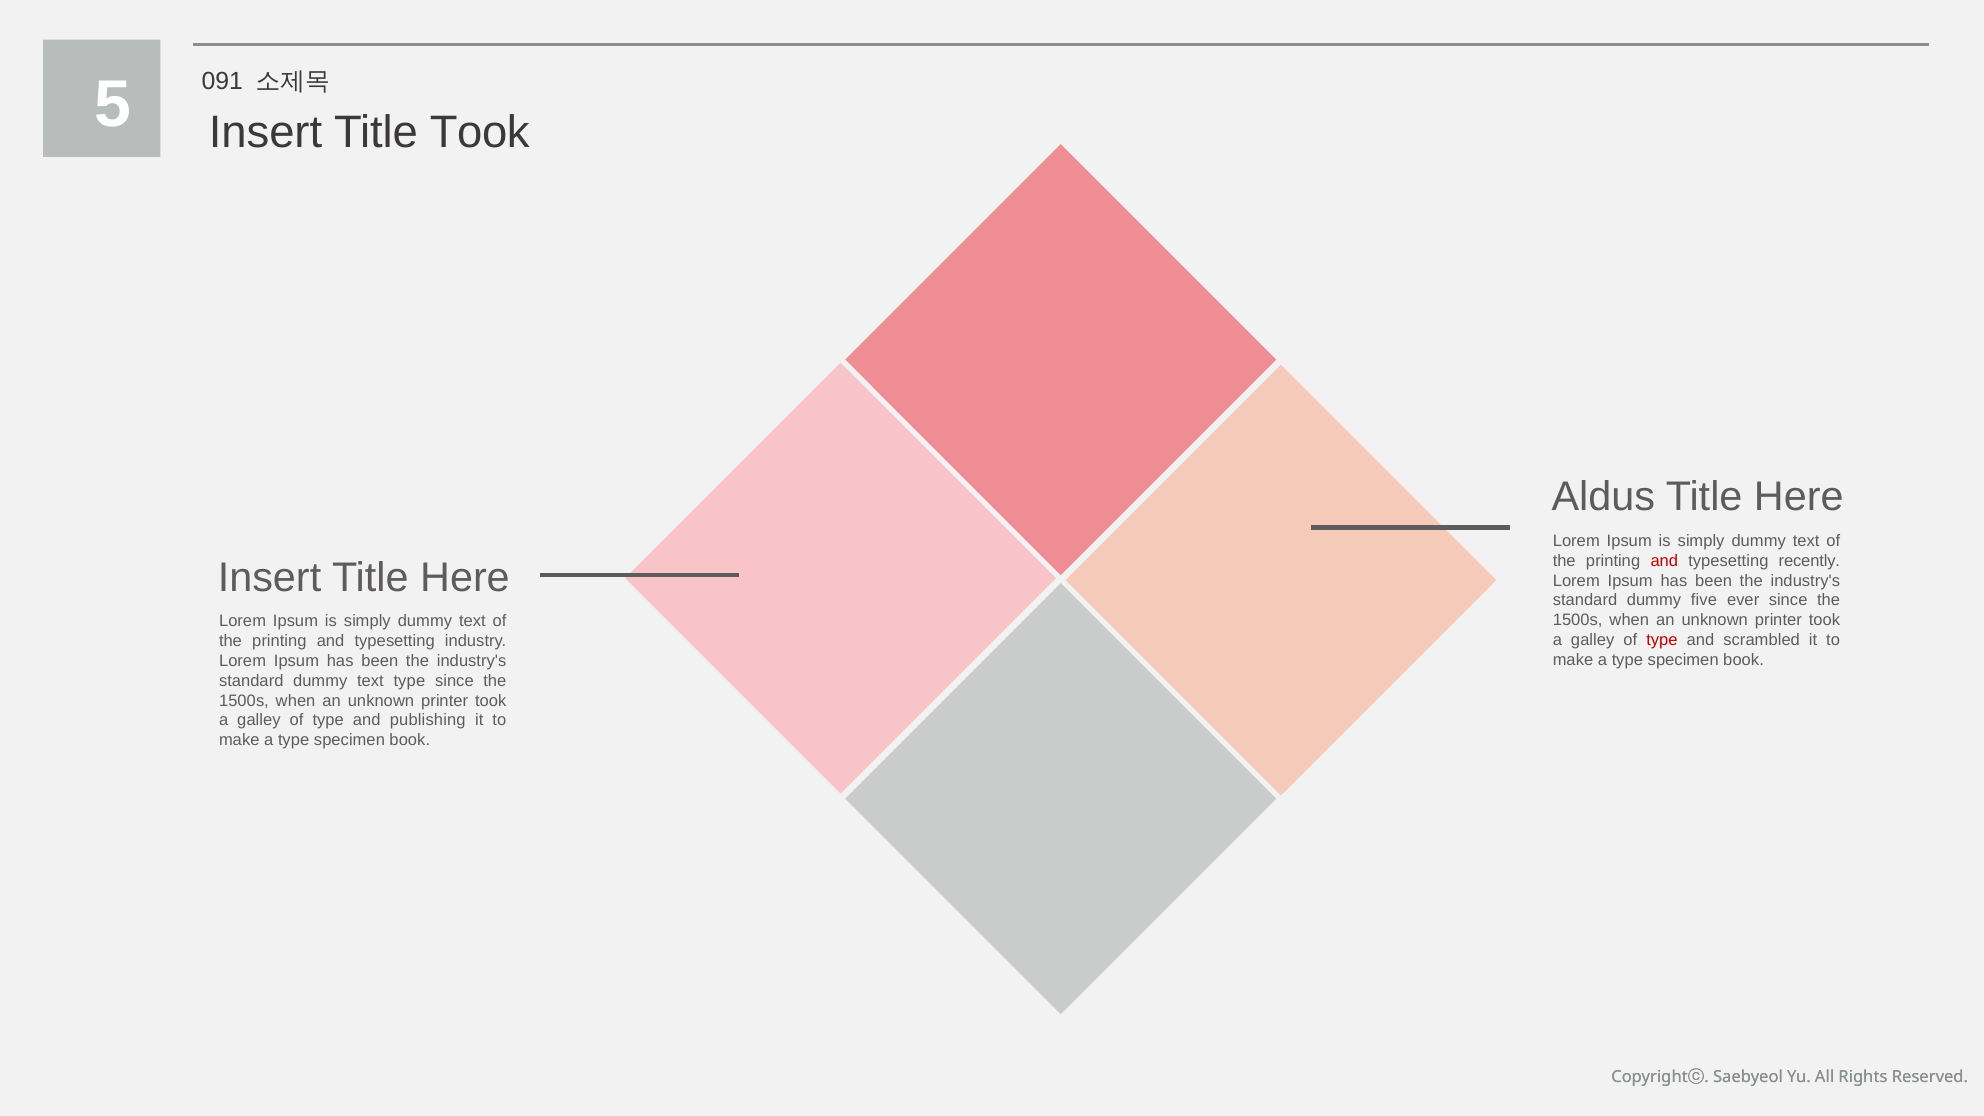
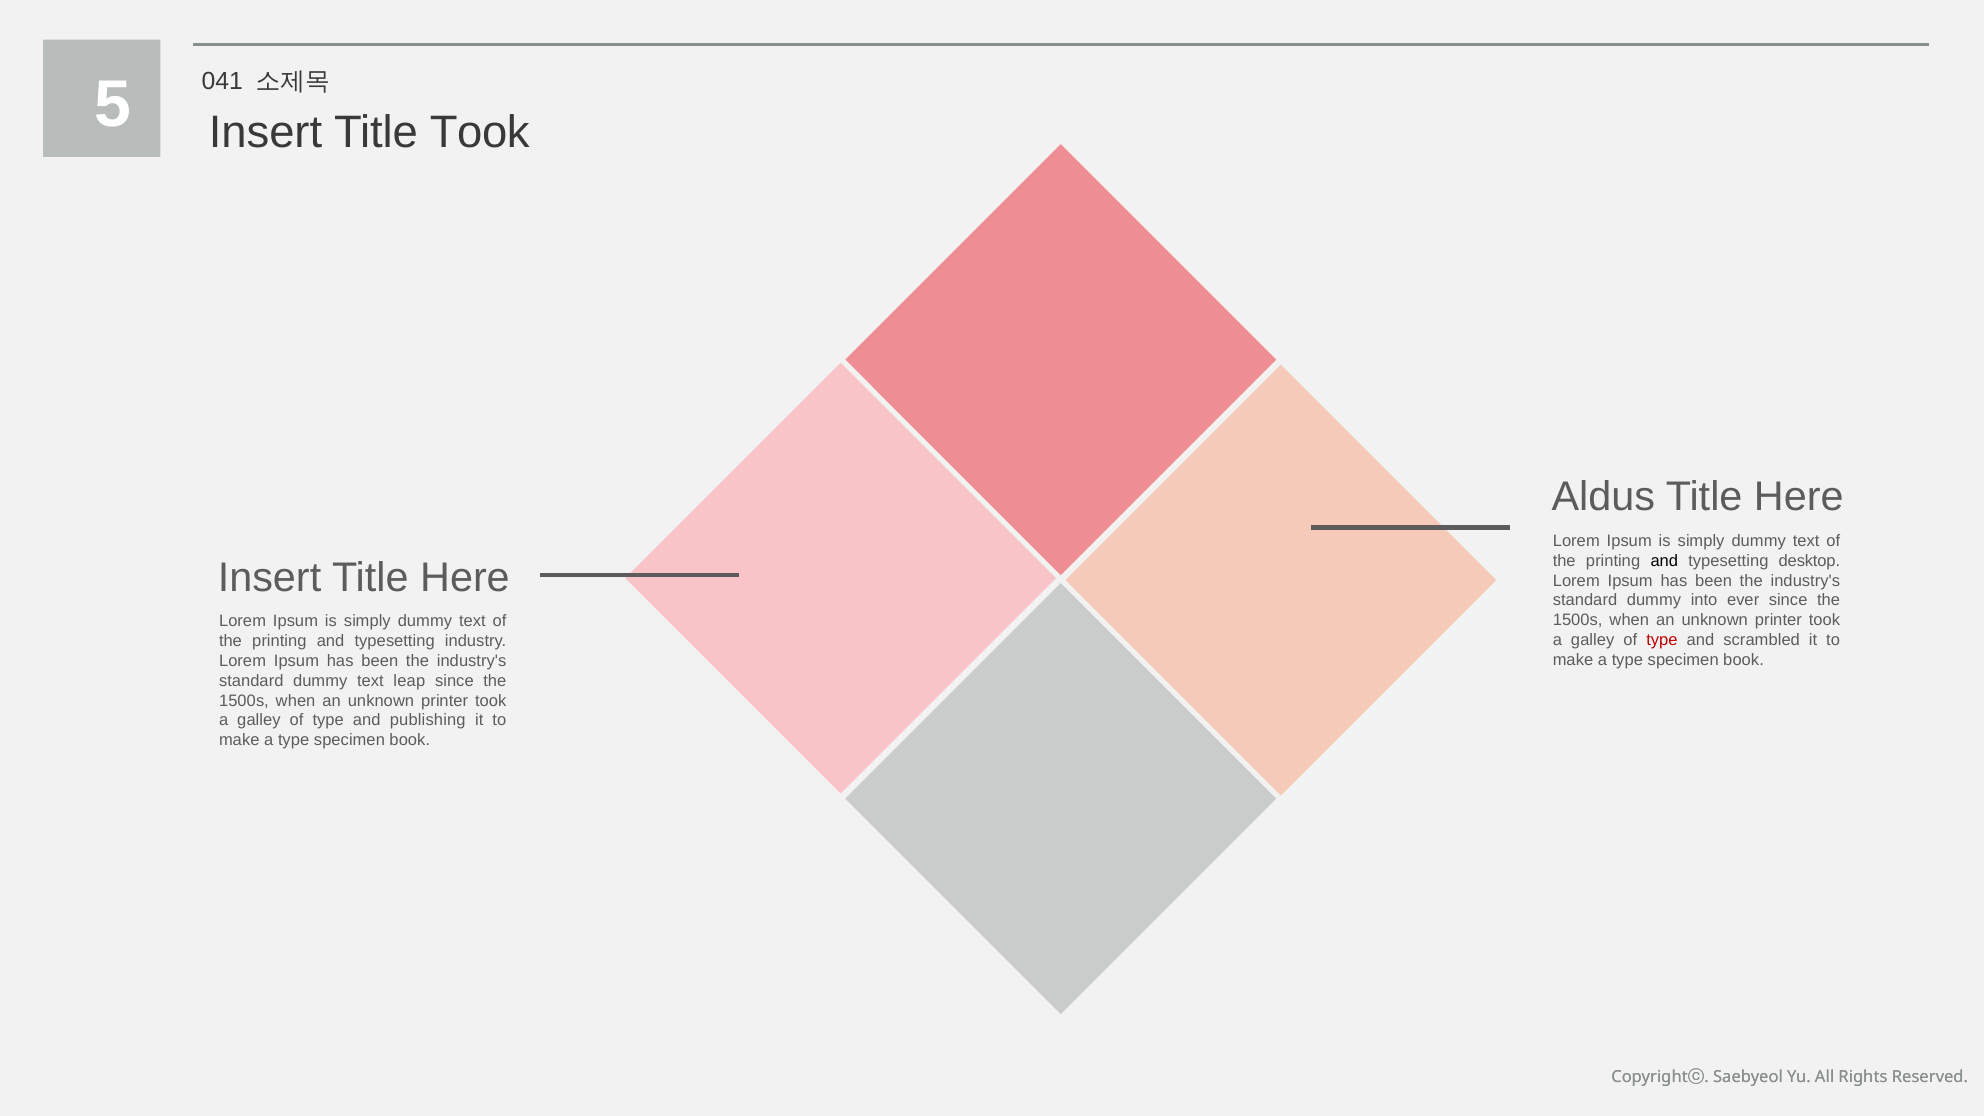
091: 091 -> 041
and at (1664, 561) colour: red -> black
recently: recently -> desktop
five: five -> into
text type: type -> leap
